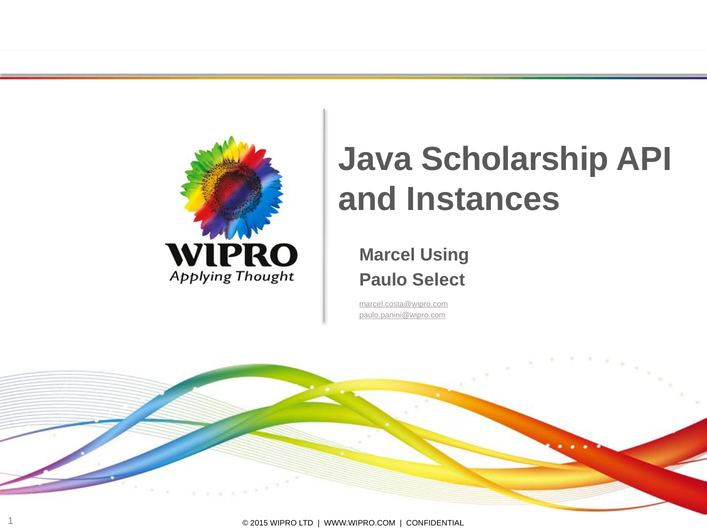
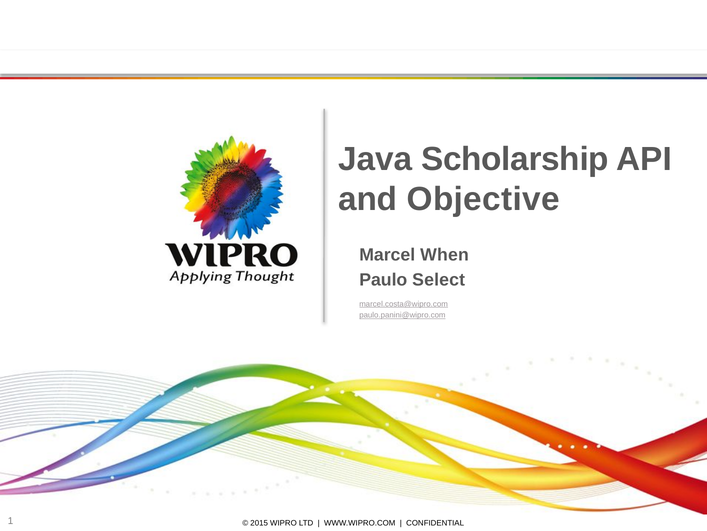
Instances: Instances -> Objective
Using: Using -> When
